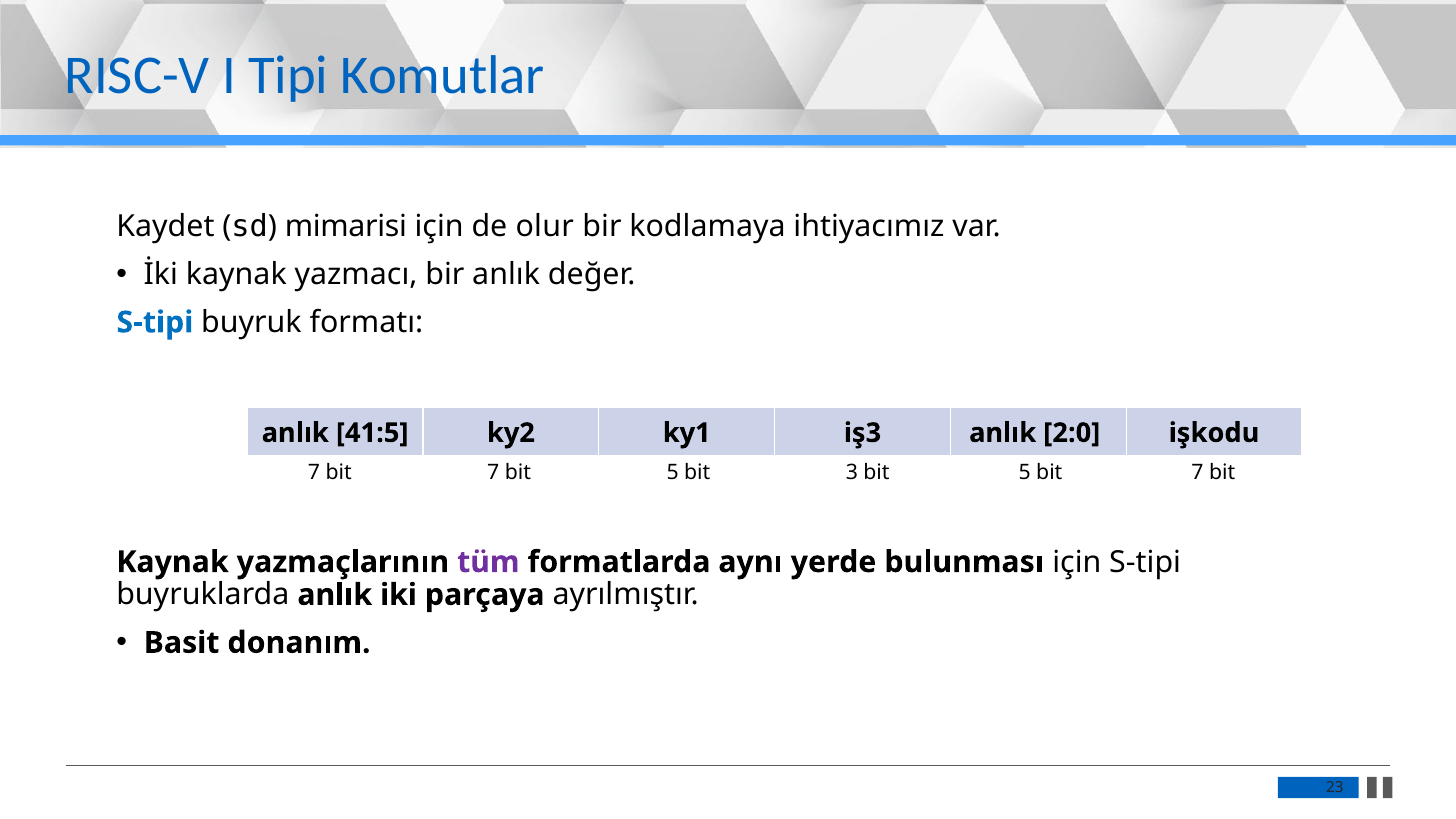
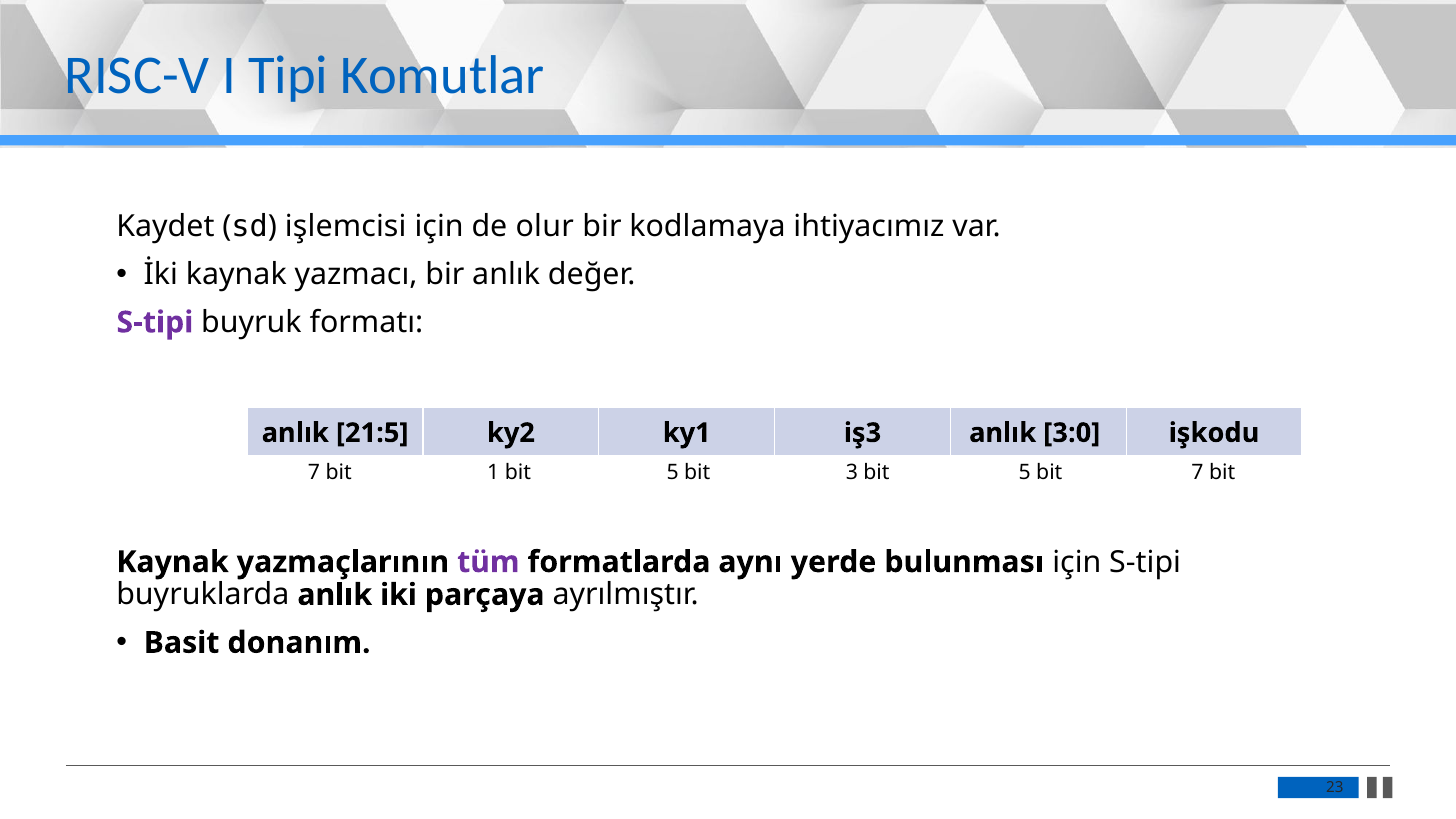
mimarisi: mimarisi -> işlemcisi
S-tipi at (155, 322) colour: blue -> purple
41:5: 41:5 -> 21:5
2:0: 2:0 -> 3:0
7 bit 7: 7 -> 1
